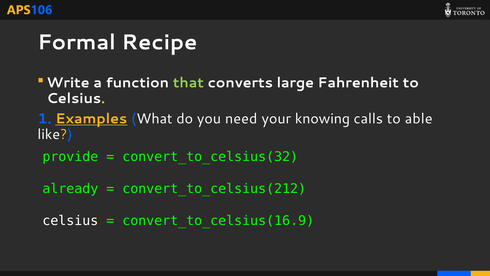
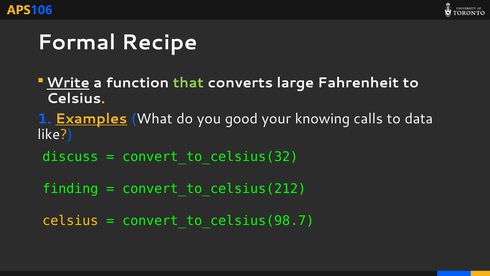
Write underline: none -> present
need: need -> good
able: able -> data
provide: provide -> discuss
already: already -> finding
celsius at (70, 220) colour: white -> yellow
convert_to_celsius(16.9: convert_to_celsius(16.9 -> convert_to_celsius(98.7
